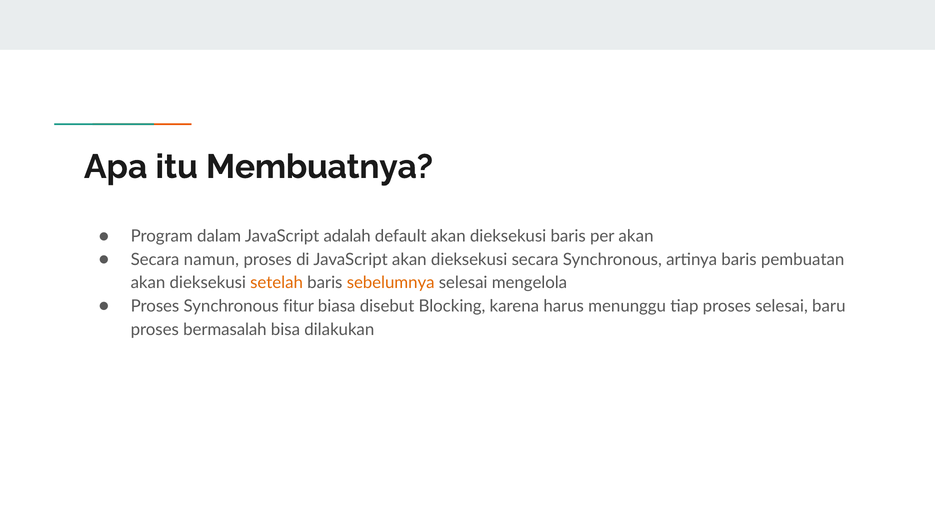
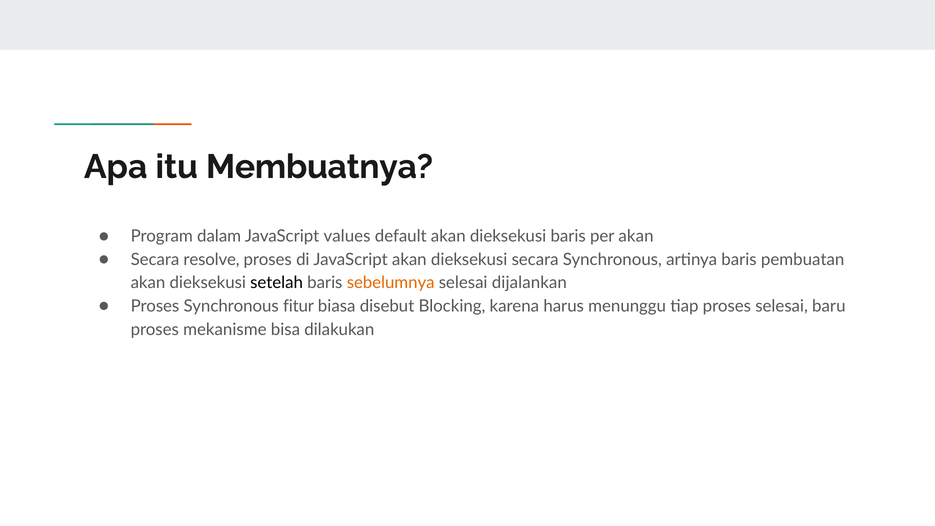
adalah: adalah -> values
namun: namun -> resolve
setelah colour: orange -> black
mengelola: mengelola -> dijalankan
bermasalah: bermasalah -> mekanisme
